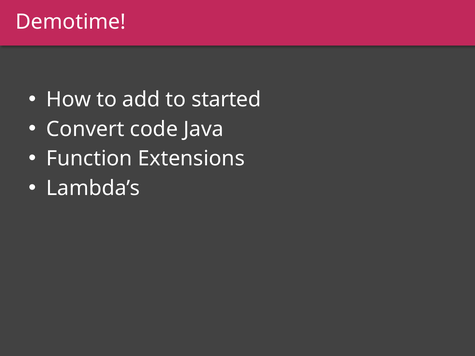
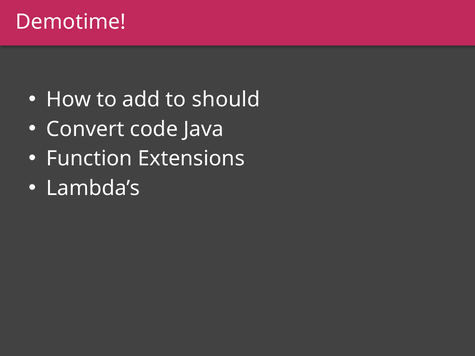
started: started -> should
